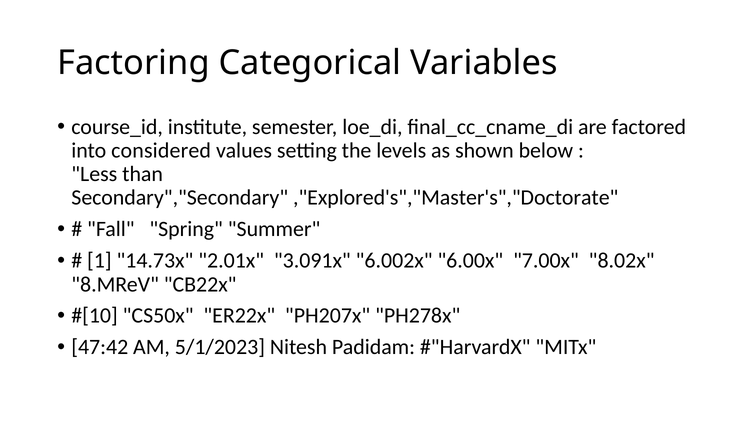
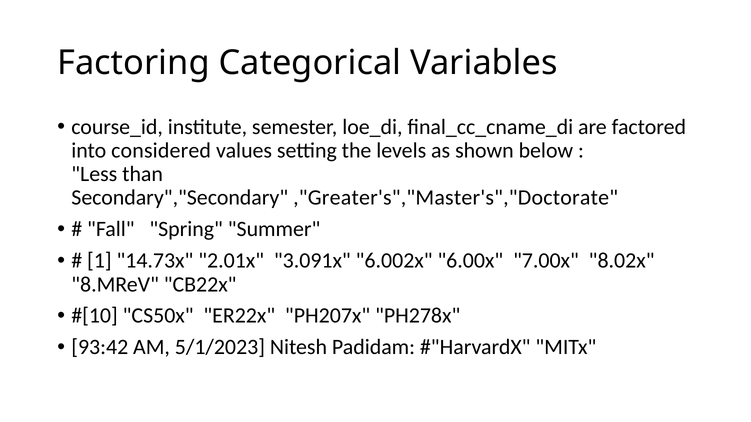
,"Explored's","Master's","Doctorate: ,"Explored's","Master's","Doctorate -> ,"Greater's","Master's","Doctorate
47:42: 47:42 -> 93:42
